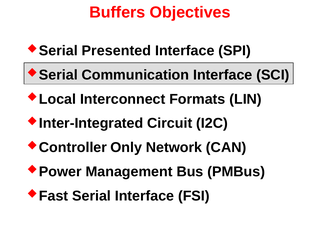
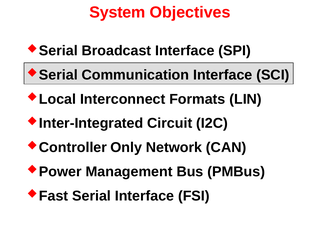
Buffers: Buffers -> System
Presented: Presented -> Broadcast
